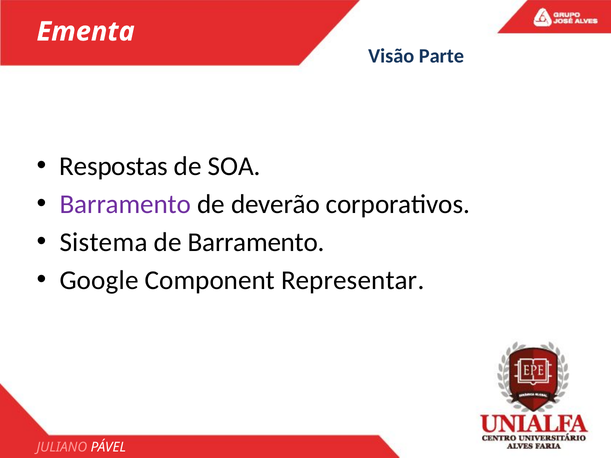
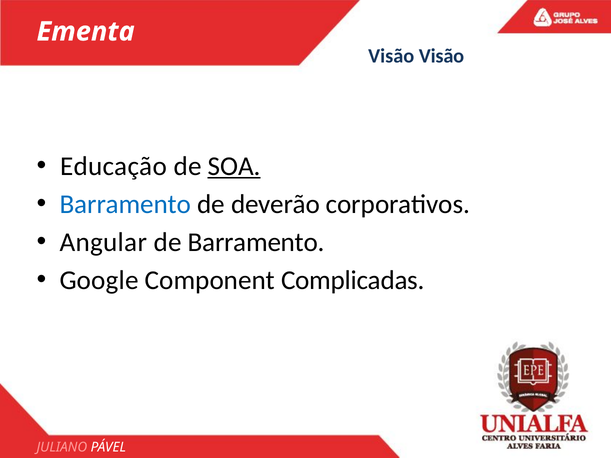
Visão Parte: Parte -> Visão
Respostas: Respostas -> Educação
SOA underline: none -> present
Barramento at (125, 204) colour: purple -> blue
Sistema: Sistema -> Angular
Representar: Representar -> Complicadas
